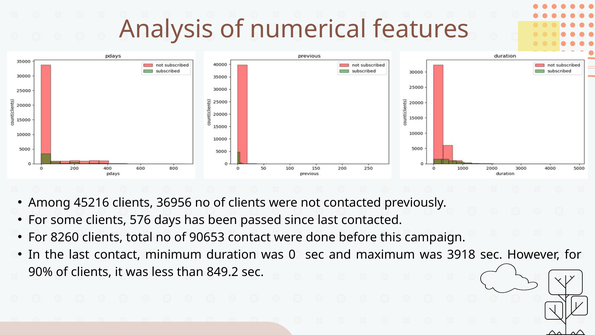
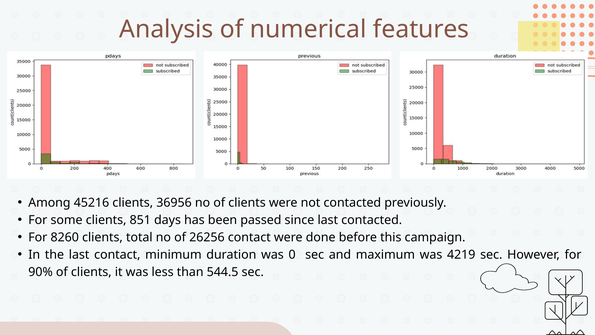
576: 576 -> 851
90653: 90653 -> 26256
3918: 3918 -> 4219
849.2: 849.2 -> 544.5
